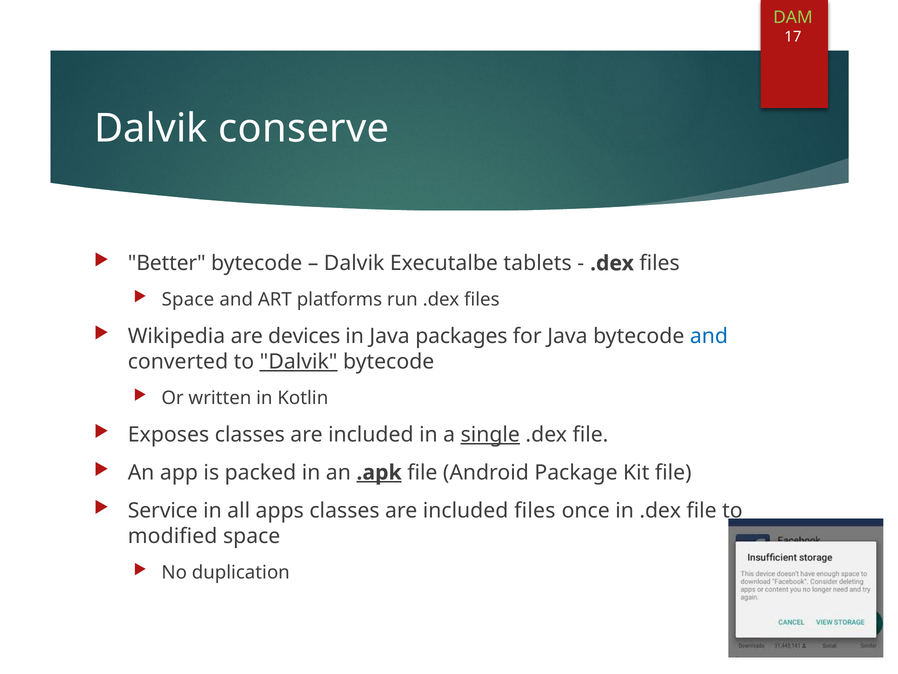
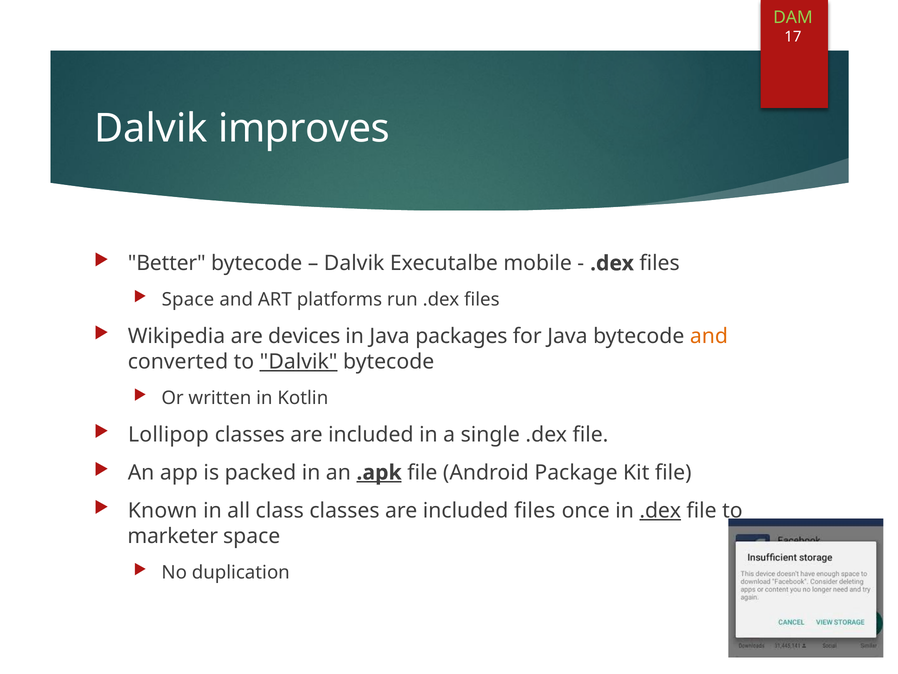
conserve: conserve -> improves
tablets: tablets -> mobile
and at (709, 336) colour: blue -> orange
Exposes: Exposes -> Lollipop
single underline: present -> none
Service: Service -> Known
apps: apps -> class
.dex at (660, 510) underline: none -> present
modified: modified -> marketer
